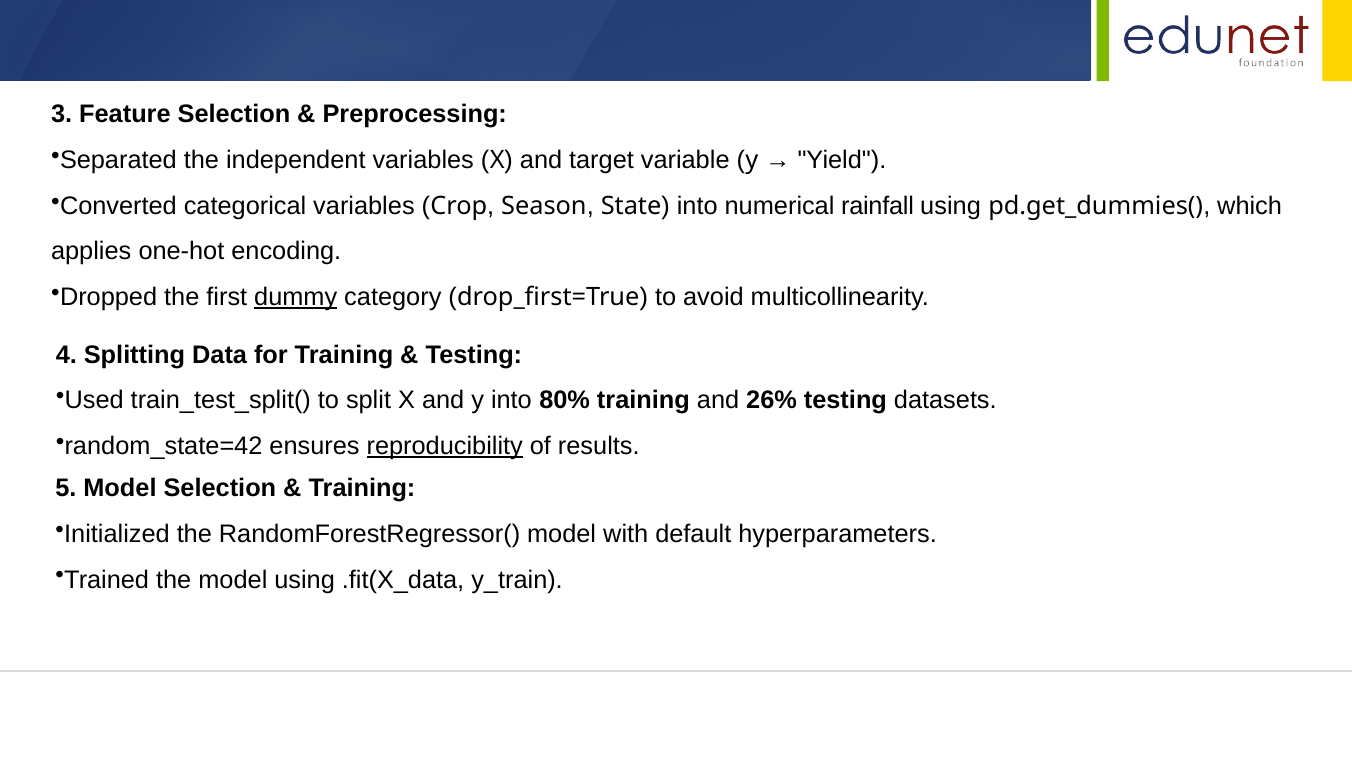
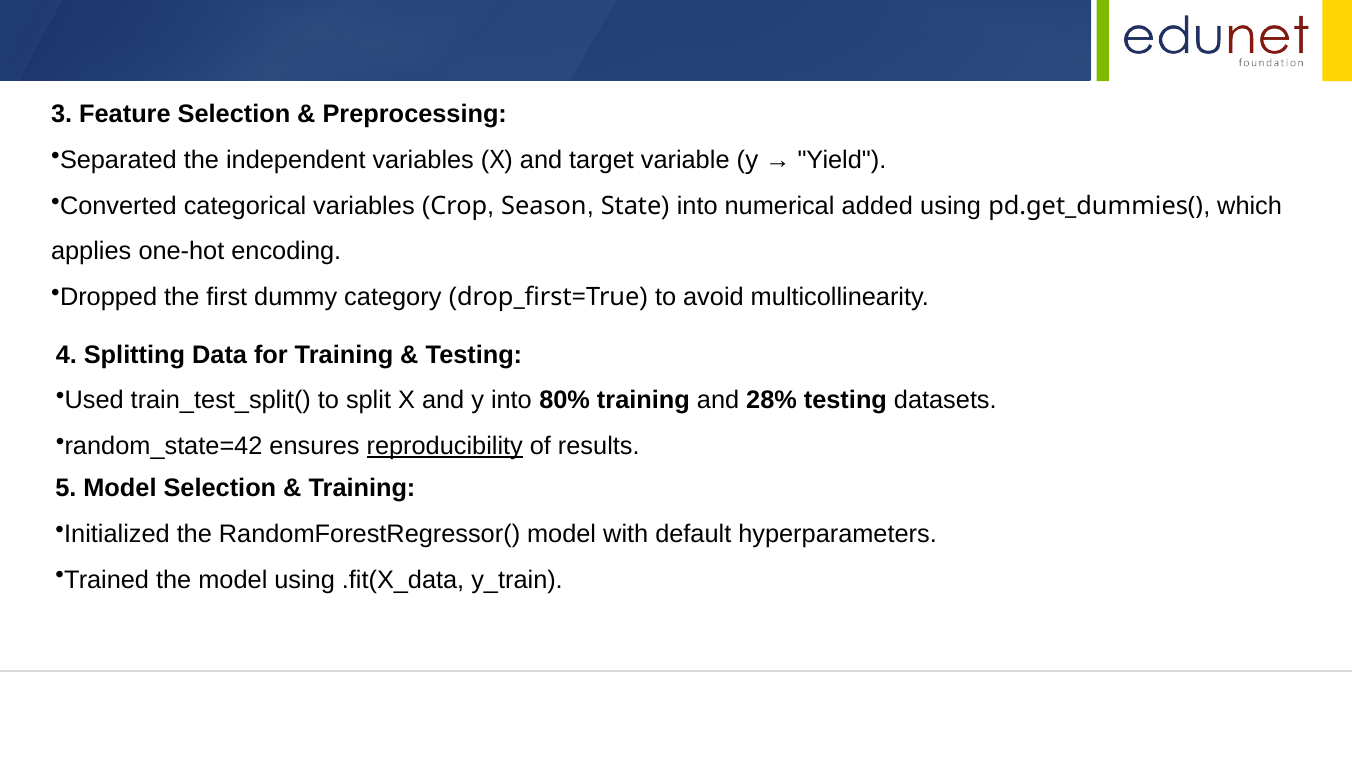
rainfall: rainfall -> added
dummy underline: present -> none
26%: 26% -> 28%
